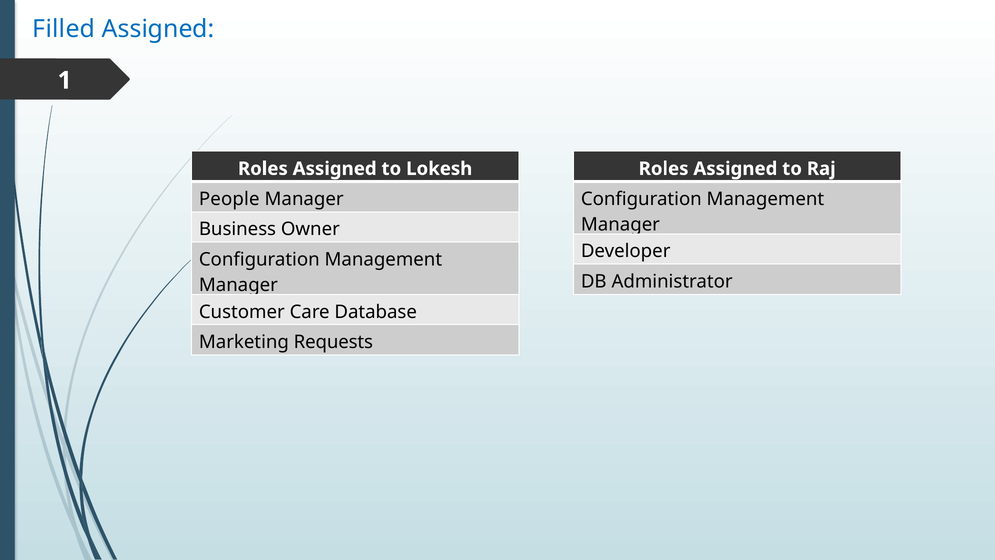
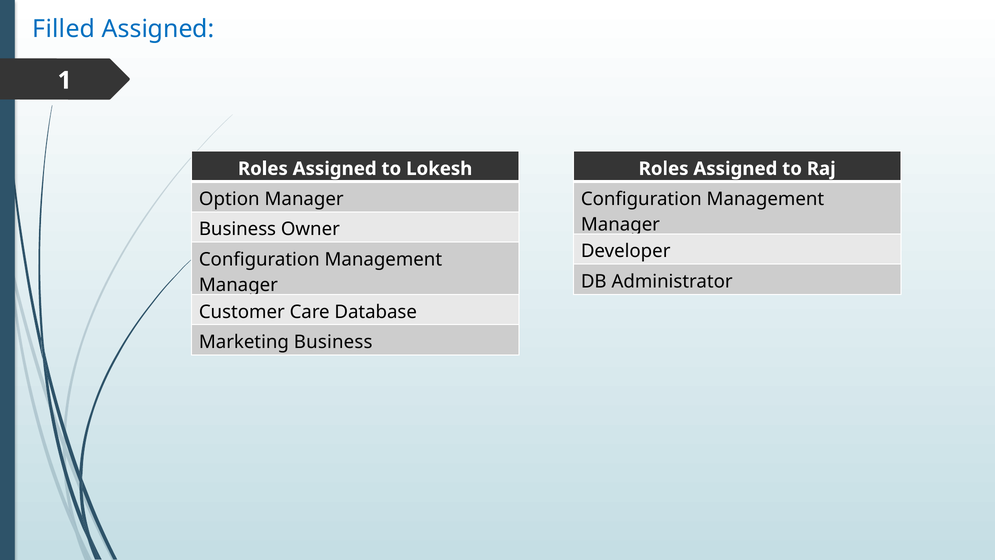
People: People -> Option
Marketing Requests: Requests -> Business
